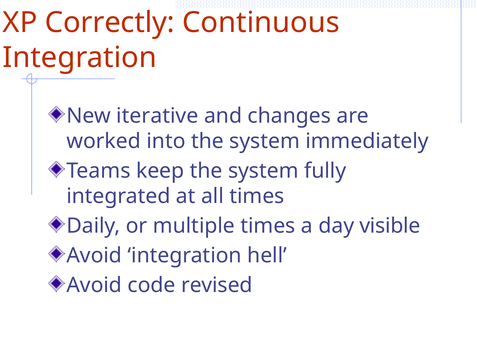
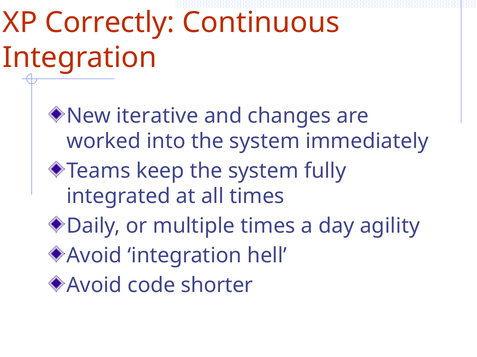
visible: visible -> agility
revised: revised -> shorter
